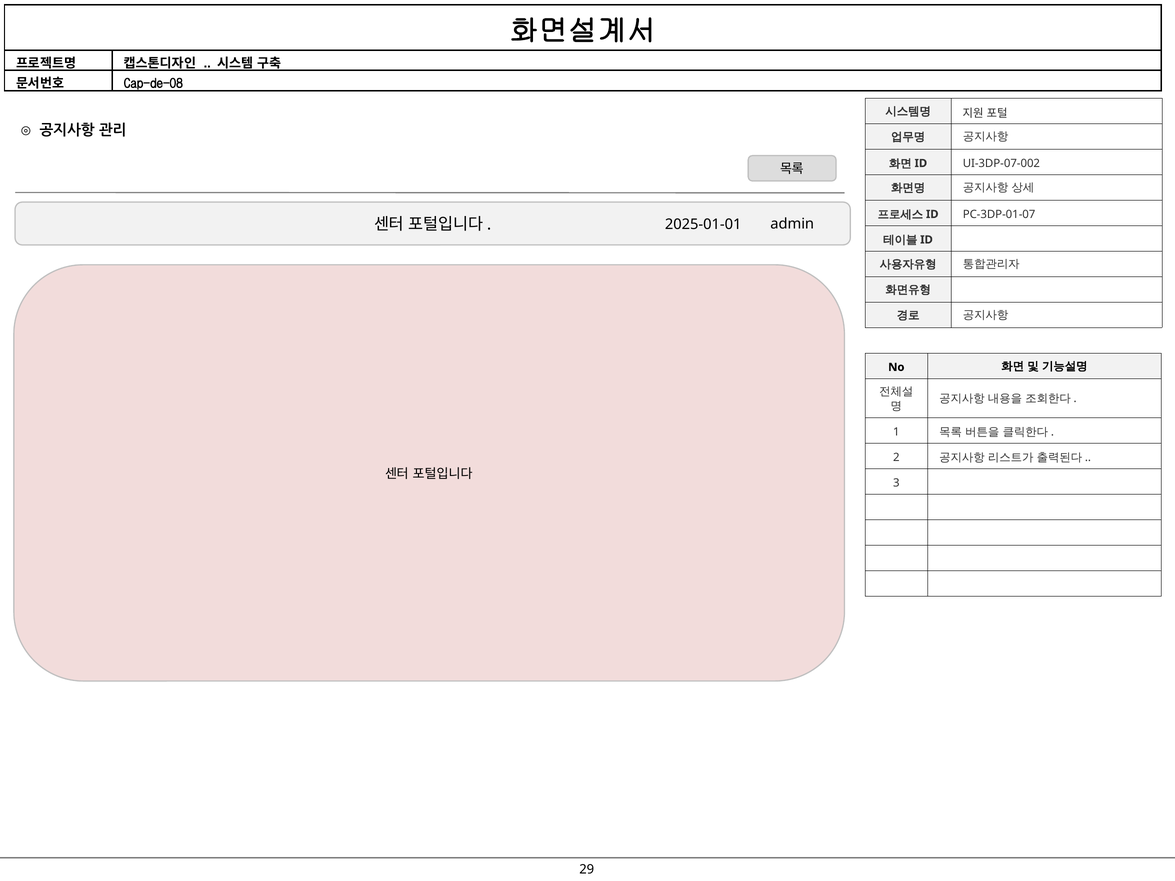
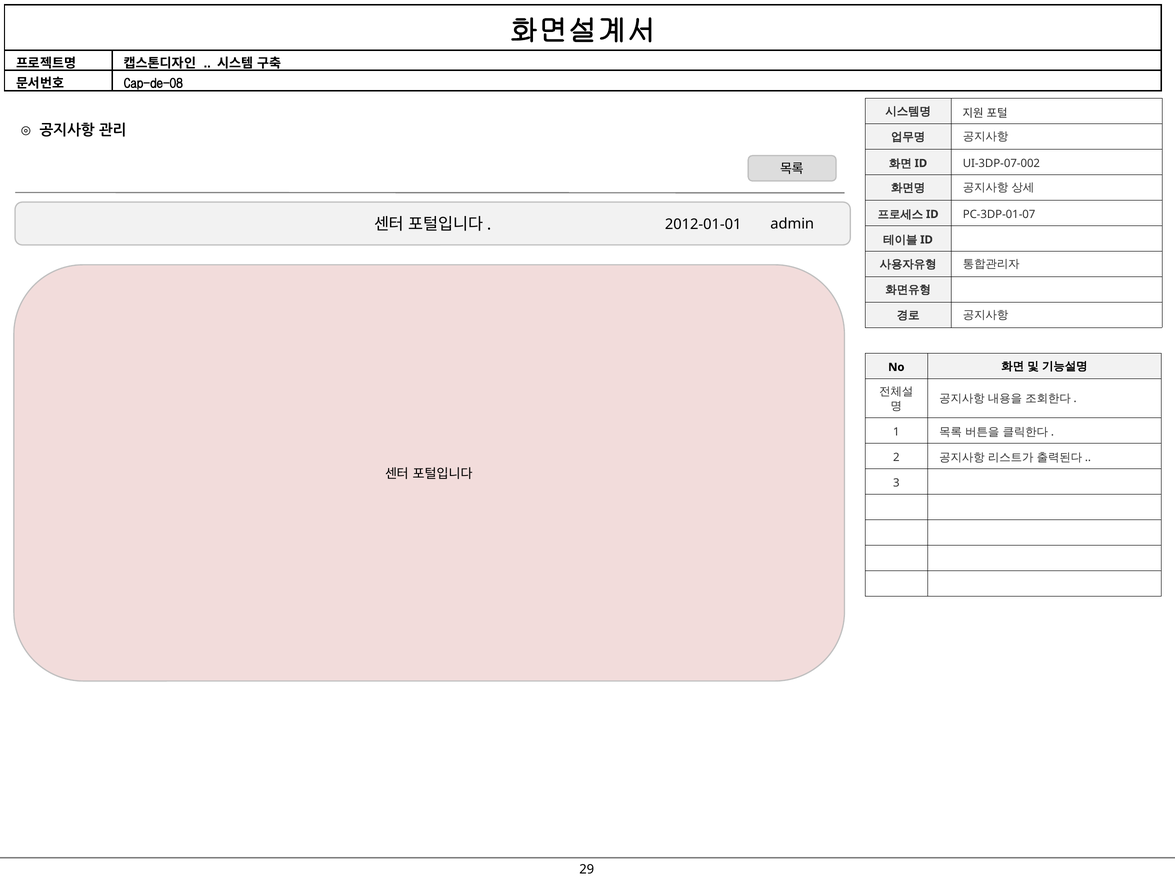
2025-01-01: 2025-01-01 -> 2012-01-01
